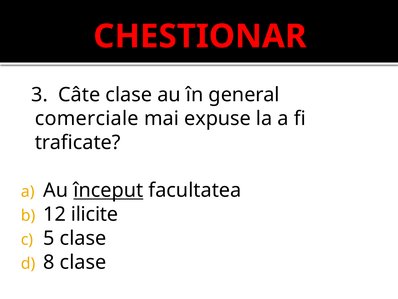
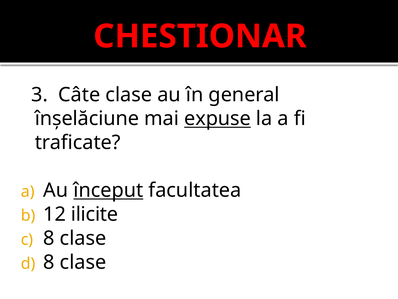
comerciale: comerciale -> înșelăciune
expuse underline: none -> present
5 at (49, 238): 5 -> 8
